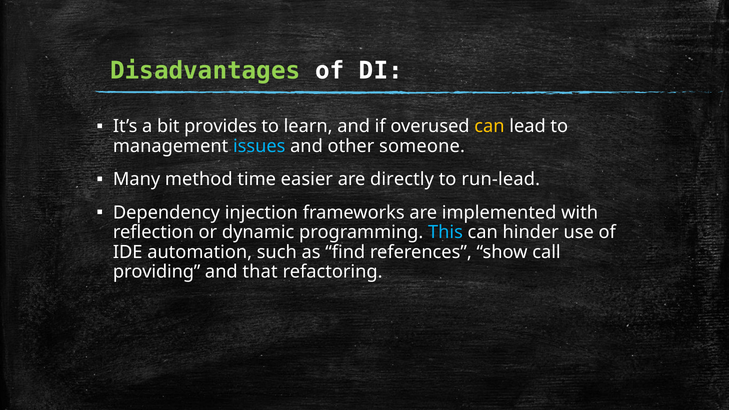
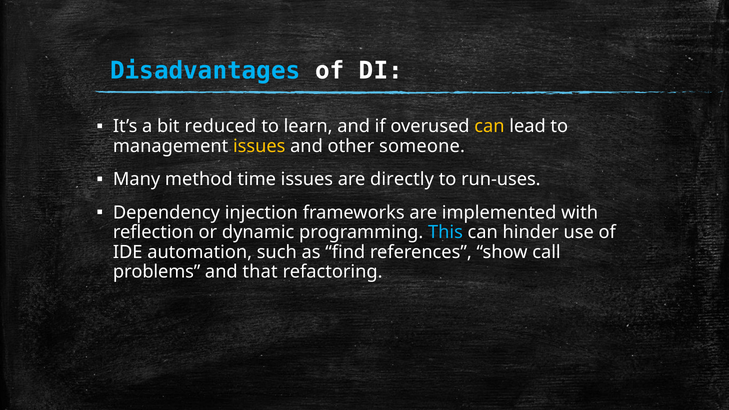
Disadvantages colour: light green -> light blue
provides: provides -> reduced
issues at (259, 146) colour: light blue -> yellow
time easier: easier -> issues
run-lead: run-lead -> run-uses
providing: providing -> problems
